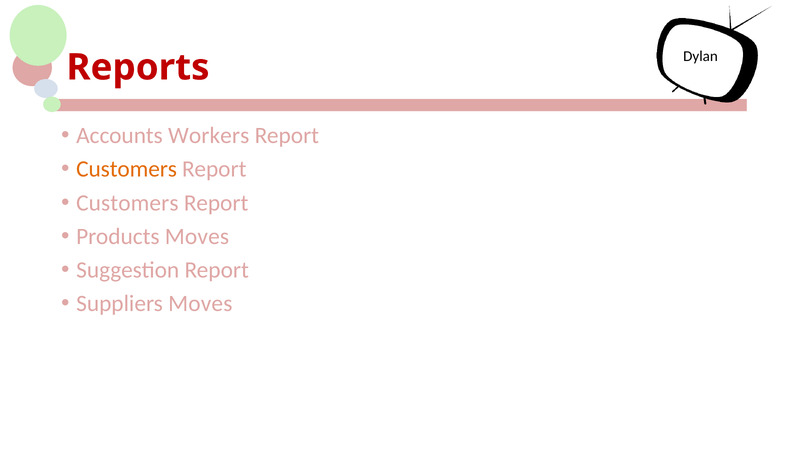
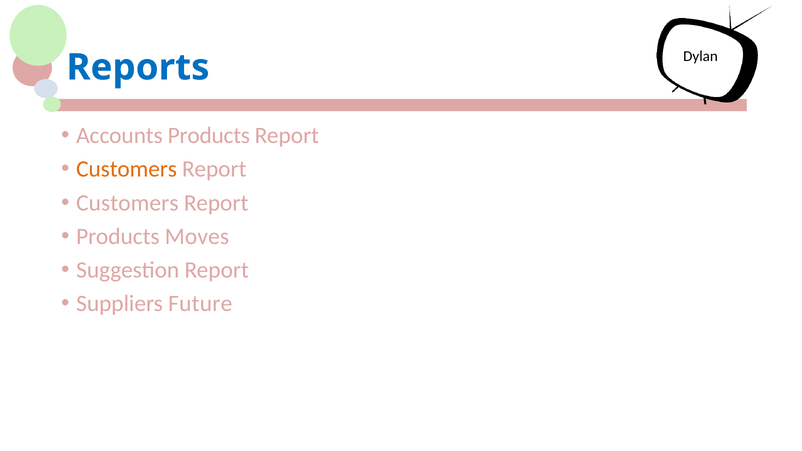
Reports colour: red -> blue
Accounts Workers: Workers -> Products
Suppliers Moves: Moves -> Future
